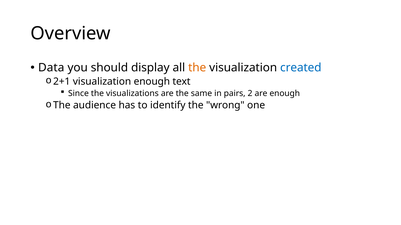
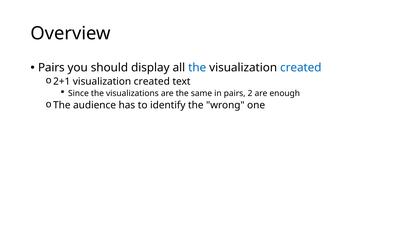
Data at (51, 68): Data -> Pairs
the at (197, 68) colour: orange -> blue
2+1 visualization enough: enough -> created
